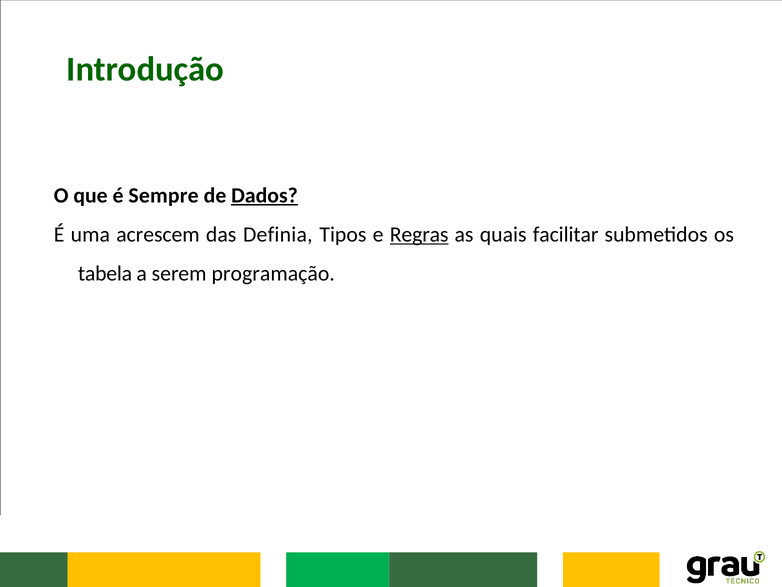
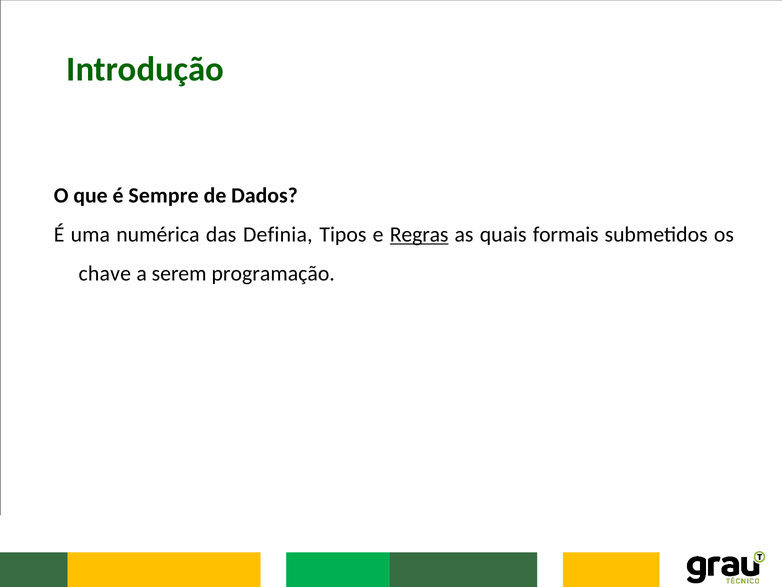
Dados underline: present -> none
acrescem: acrescem -> numérica
facilitar: facilitar -> formais
tabela: tabela -> chave
